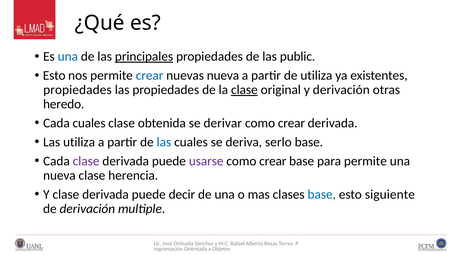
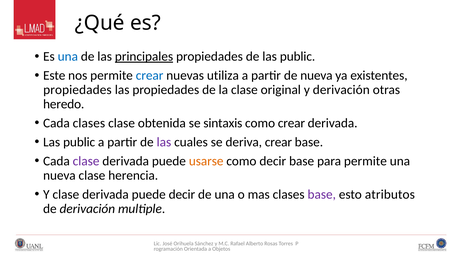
Esto at (54, 76): Esto -> Este
nuevas nueva: nueva -> utiliza
de utiliza: utiliza -> nueva
clase at (244, 90) underline: present -> none
Cada cuales: cuales -> clases
derivar: derivar -> sintaxis
utiliza at (79, 142): utiliza -> public
las at (164, 142) colour: blue -> purple
deriva serlo: serlo -> crear
usarse colour: purple -> orange
crear at (273, 161): crear -> decir
base at (322, 195) colour: blue -> purple
siguiente: siguiente -> atributos
